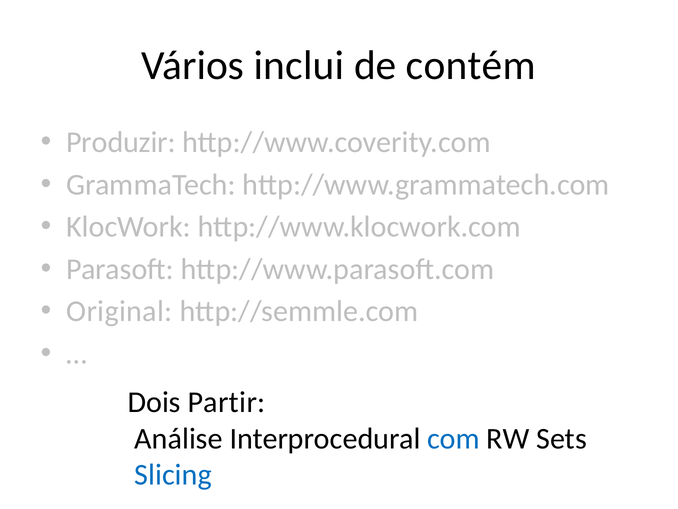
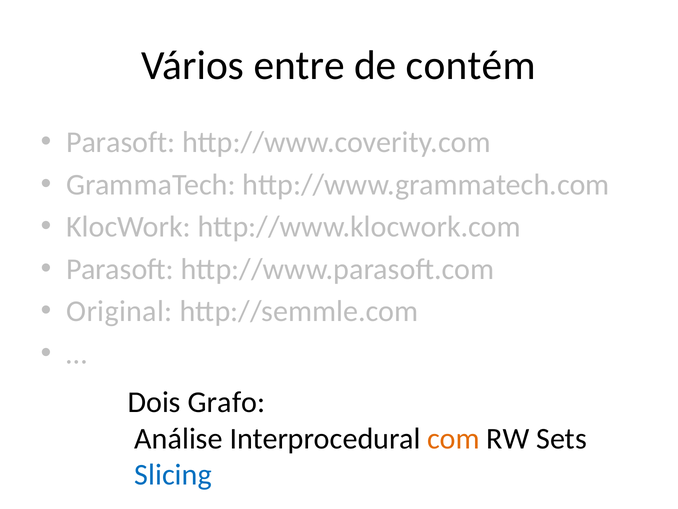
inclui: inclui -> entre
Produzir at (121, 142): Produzir -> Parasoft
Partir: Partir -> Grafo
com colour: blue -> orange
